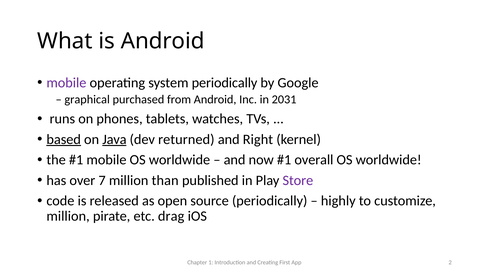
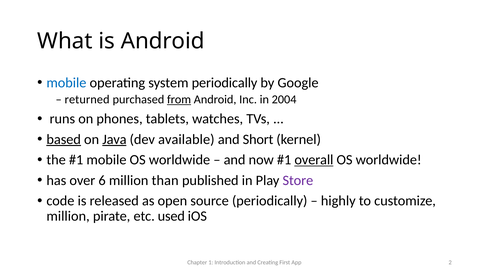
mobile at (66, 83) colour: purple -> blue
graphical: graphical -> returned
from underline: none -> present
2031: 2031 -> 2004
returned: returned -> available
Right: Right -> Short
overall underline: none -> present
7: 7 -> 6
drag: drag -> used
